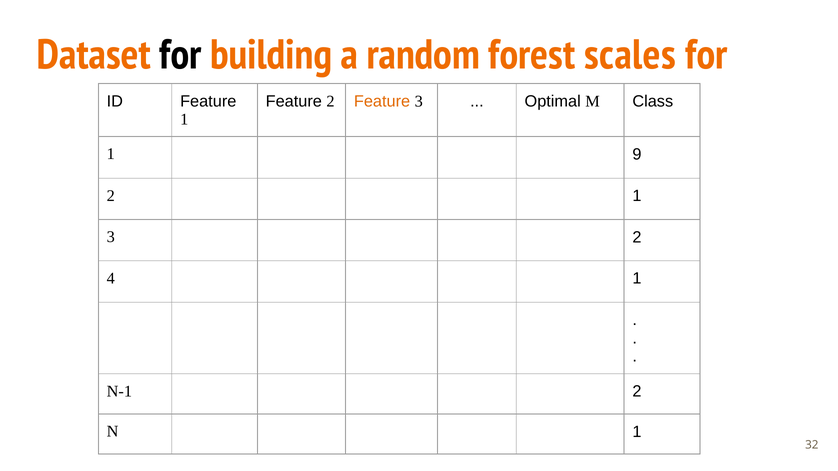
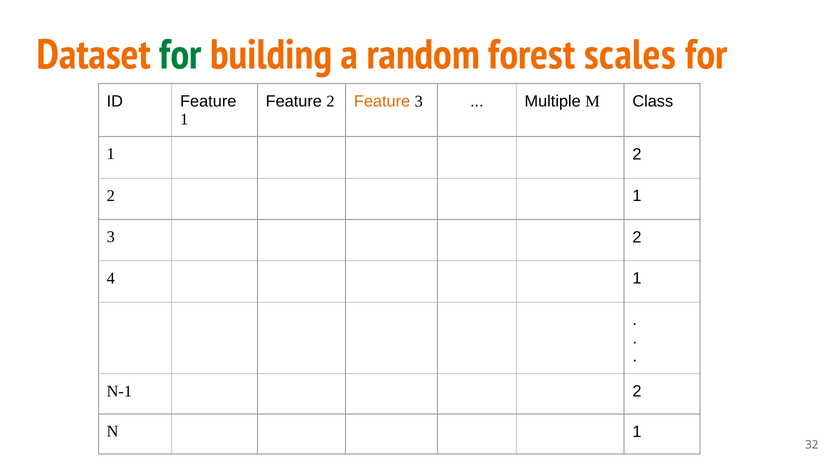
for at (180, 55) colour: black -> green
Optimal: Optimal -> Multiple
1 9: 9 -> 2
